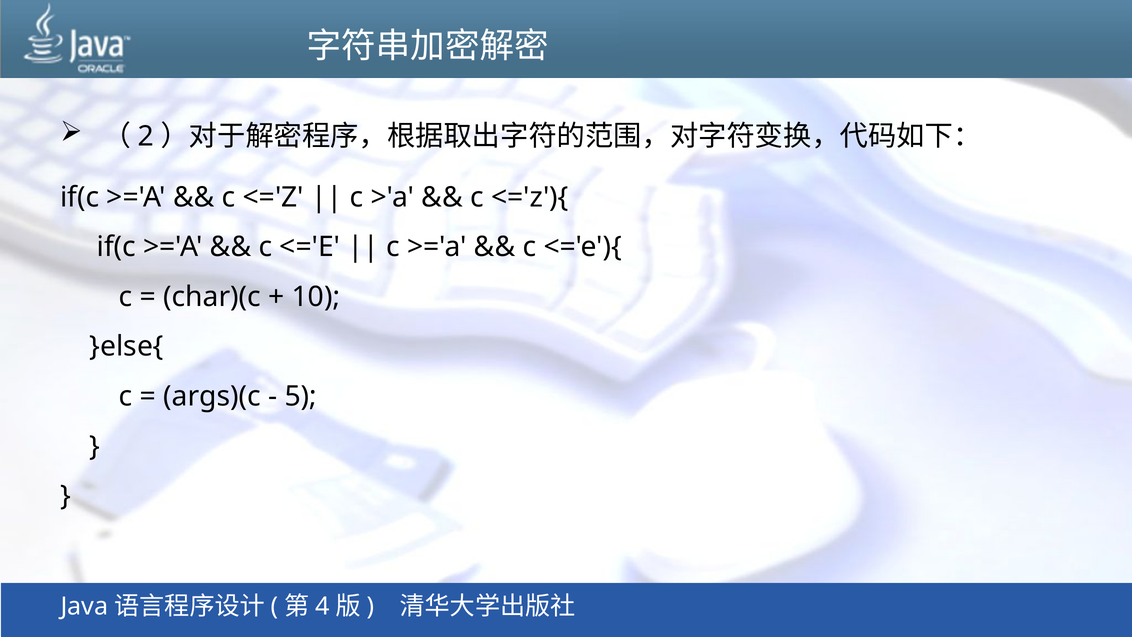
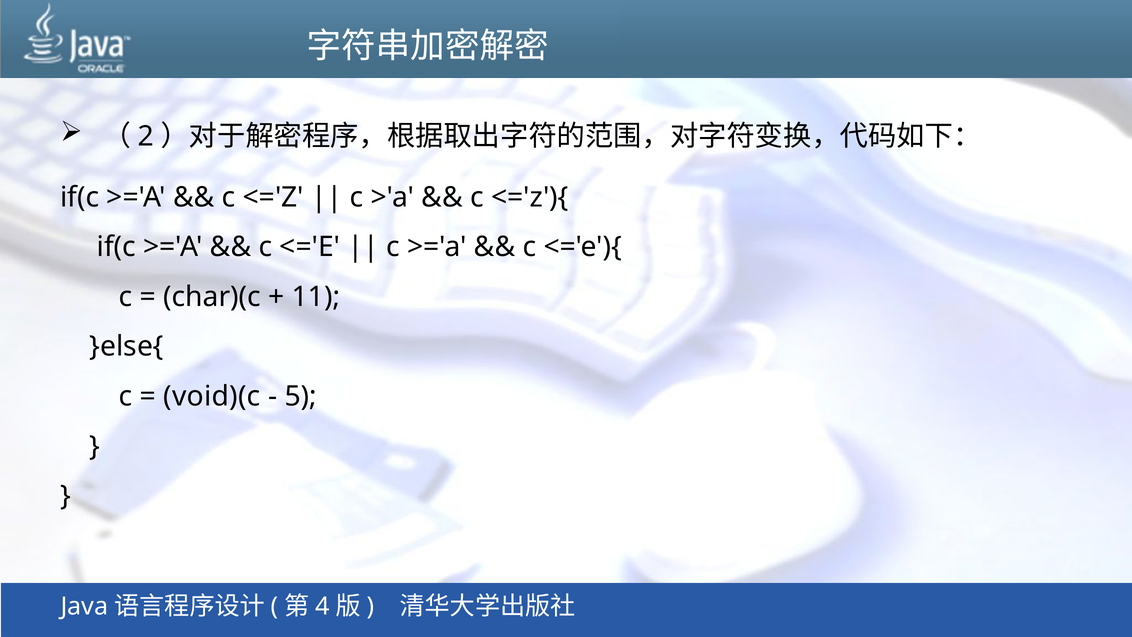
10: 10 -> 11
args)(c: args)(c -> void)(c
